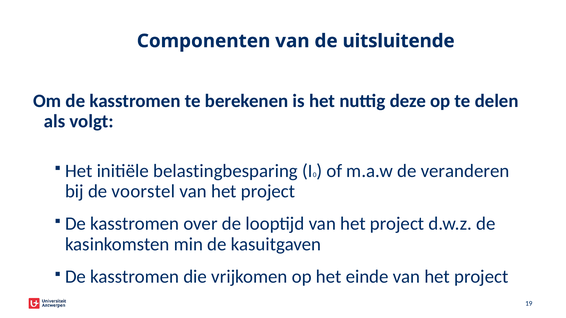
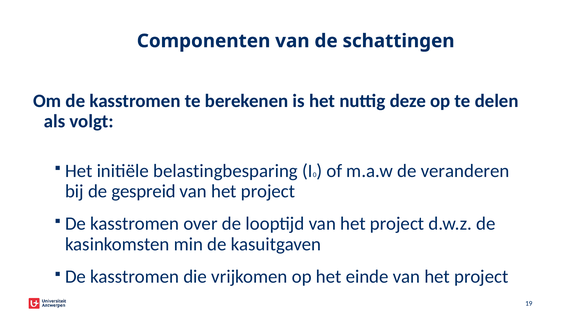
uitsluitende: uitsluitende -> schattingen
voorstel: voorstel -> gespreid
